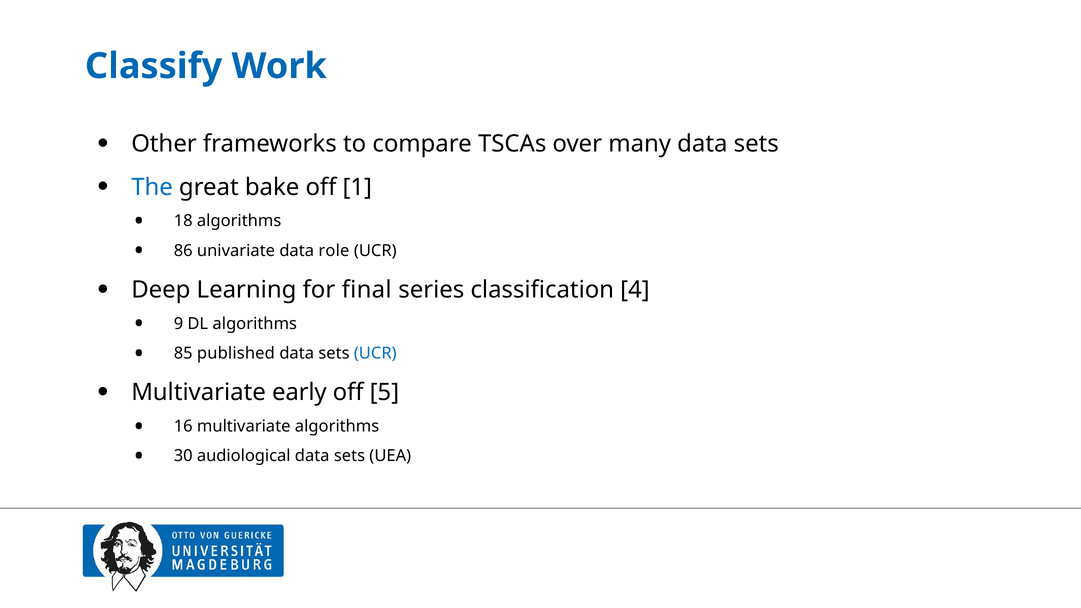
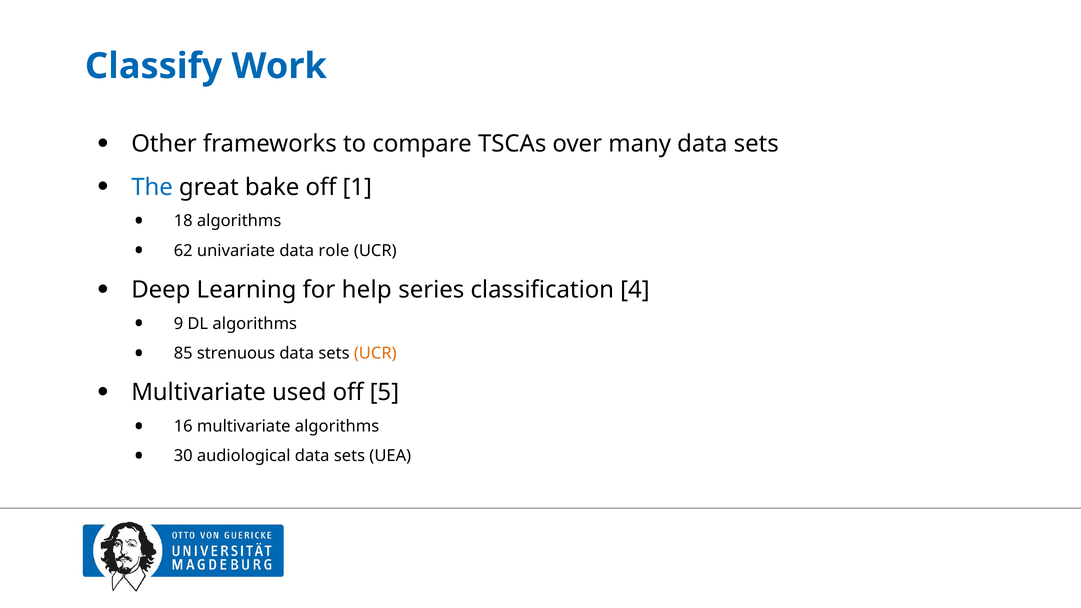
86: 86 -> 62
final: final -> help
published: published -> strenuous
UCR at (375, 353) colour: blue -> orange
early: early -> used
